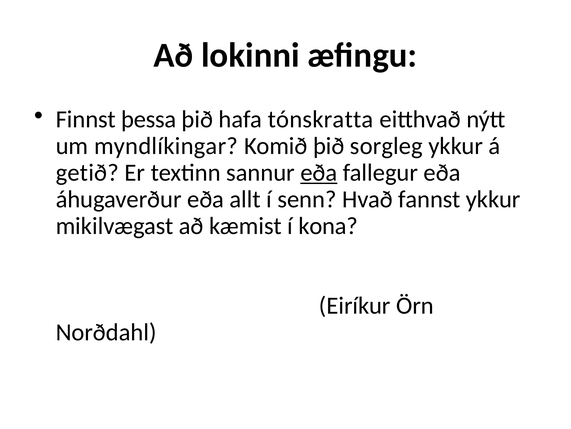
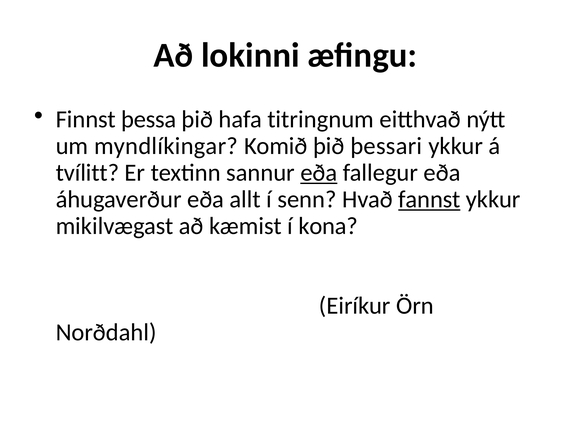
tónskratta: tónskratta -> titringnum
sorgleg: sorgleg -> þessari
getið: getið -> tvílitt
fannst underline: none -> present
